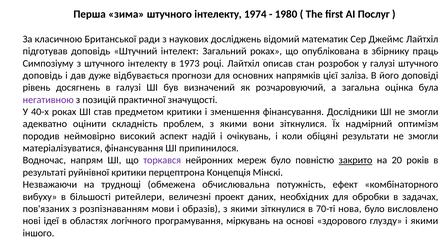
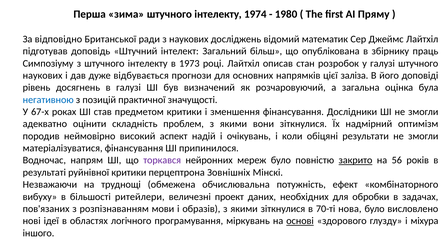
Послуг: Послуг -> Пряму
класичною: класичною -> відповідно
Загальний роках: роках -> більш
доповідь at (43, 76): доповідь -> наукових
негативною colour: purple -> blue
40-х: 40-х -> 67-х
20: 20 -> 56
Концепція: Концепція -> Зовнішніх
основі underline: none -> present
і якими: якими -> міхура
